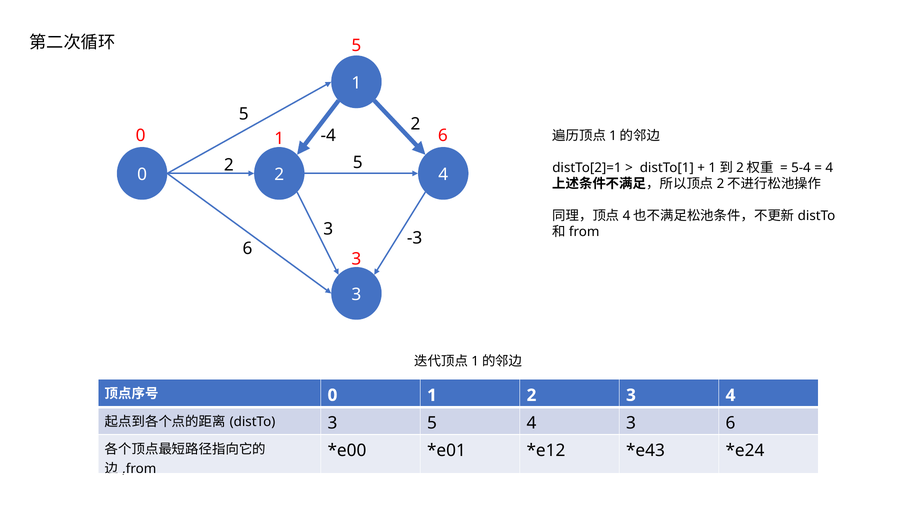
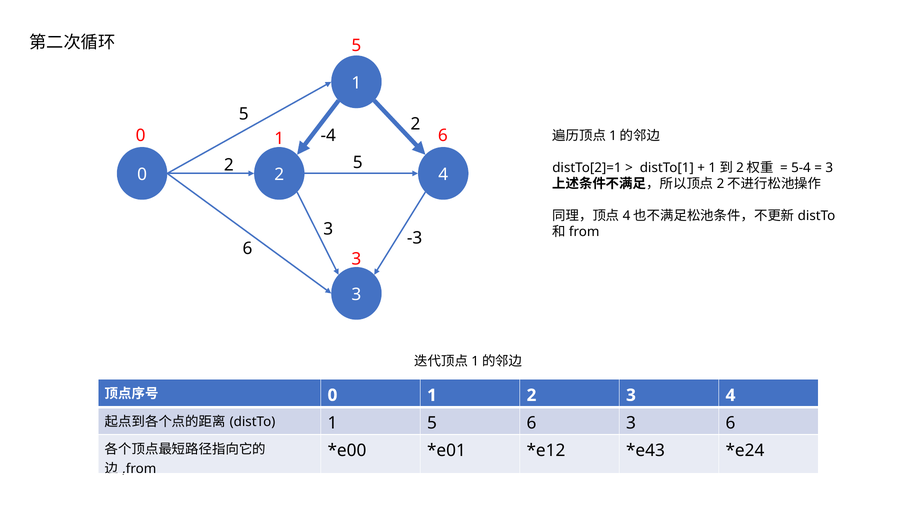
4 at (829, 168): 4 -> 3
3 at (332, 423): 3 -> 1
4 at (531, 423): 4 -> 6
